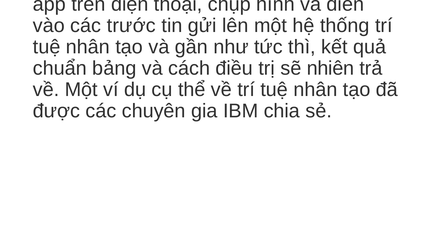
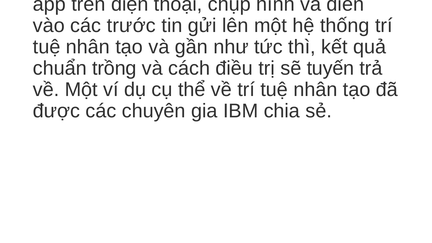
bảng: bảng -> trồng
nhiên: nhiên -> tuyến
